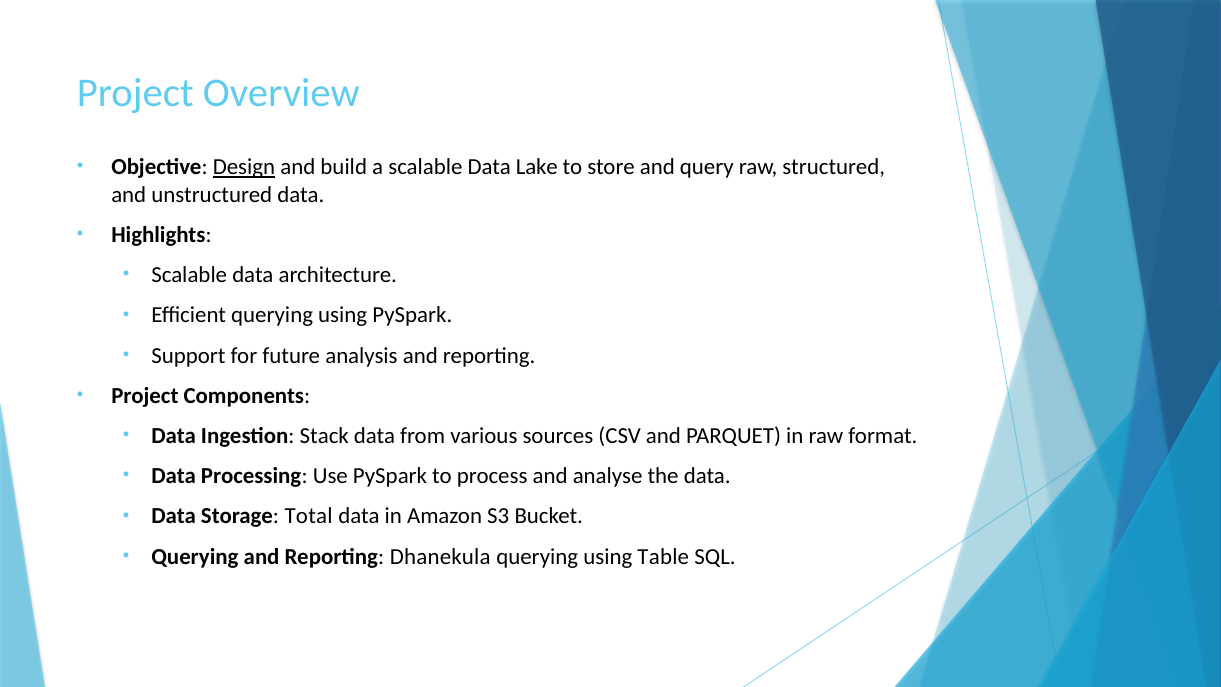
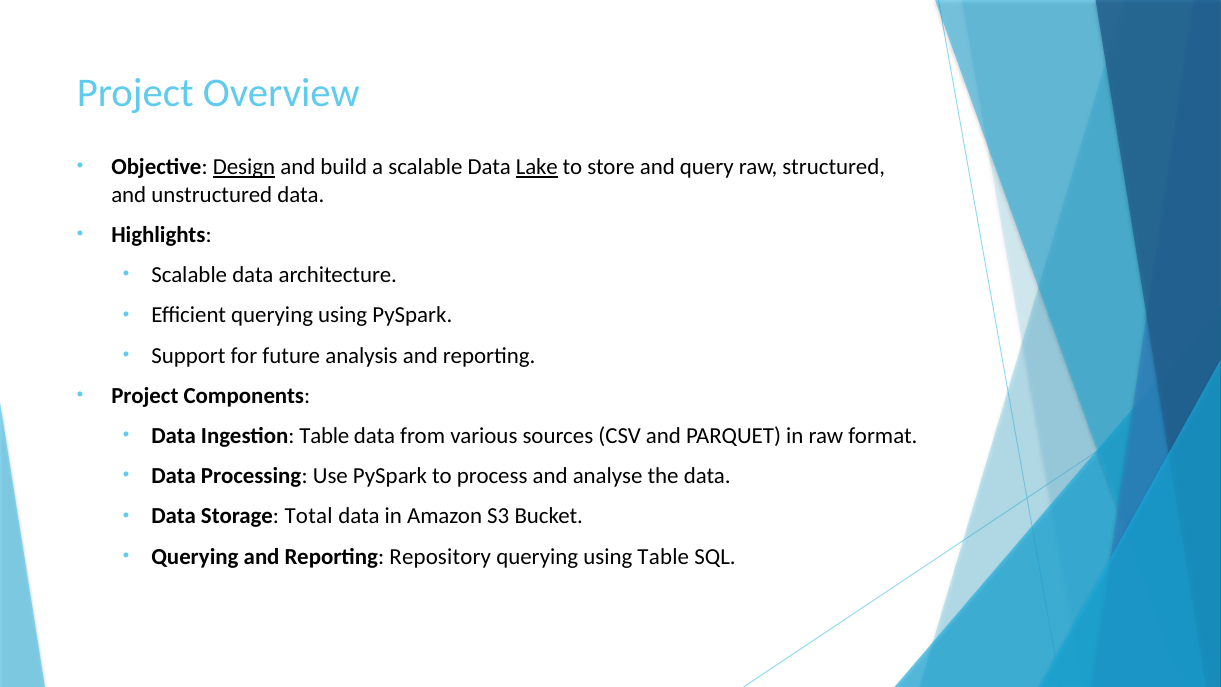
Lake underline: none -> present
Ingestion Stack: Stack -> Table
Dhanekula: Dhanekula -> Repository
